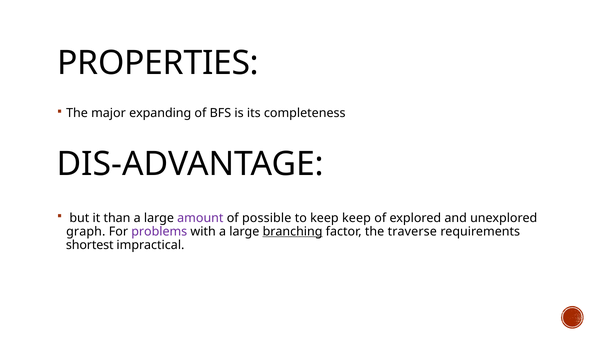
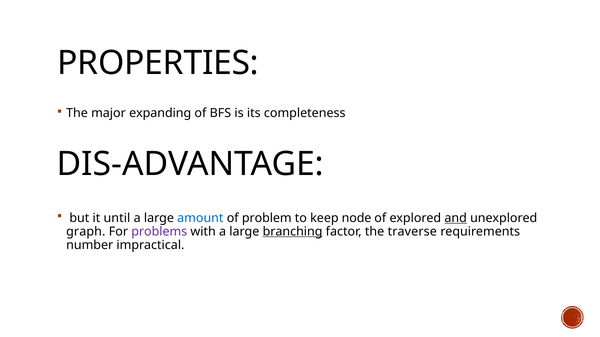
than: than -> until
amount colour: purple -> blue
possible: possible -> problem
keep keep: keep -> node
and underline: none -> present
shortest: shortest -> number
